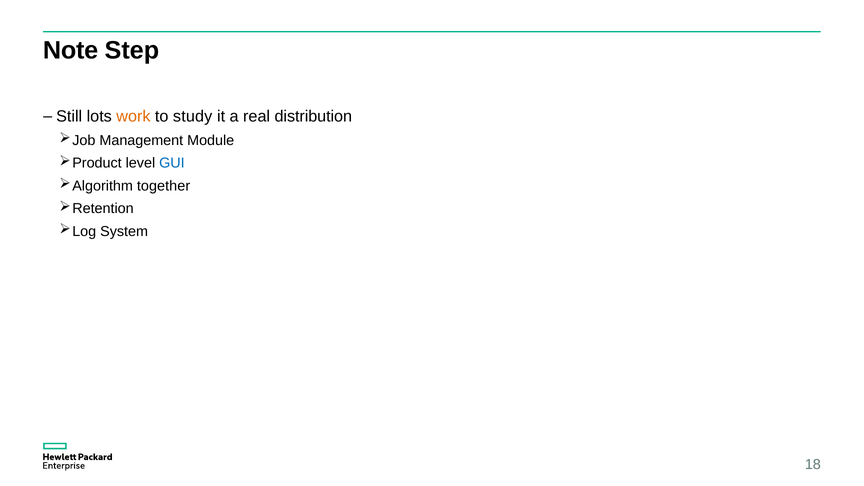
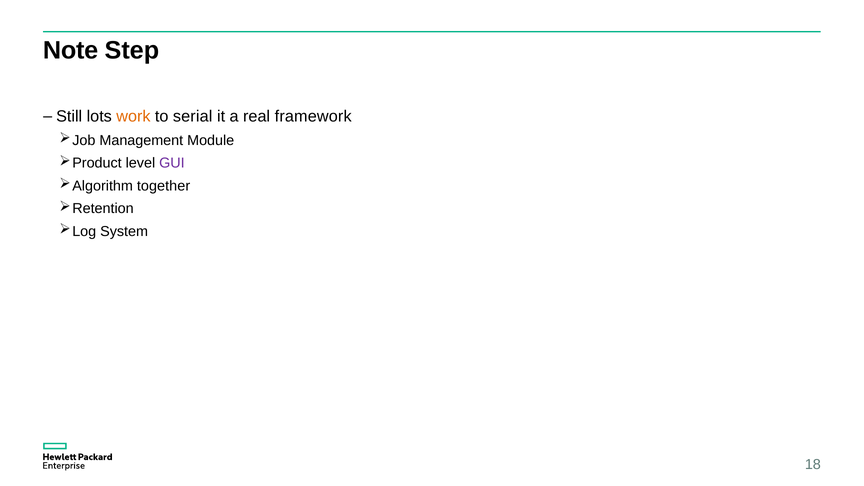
study: study -> serial
distribution: distribution -> framework
GUI colour: blue -> purple
